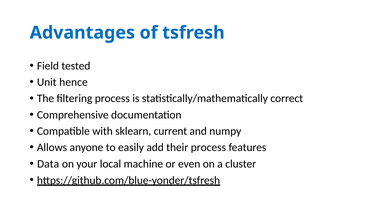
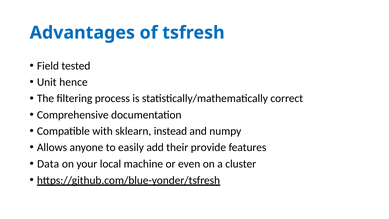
current: current -> instead
their process: process -> provide
